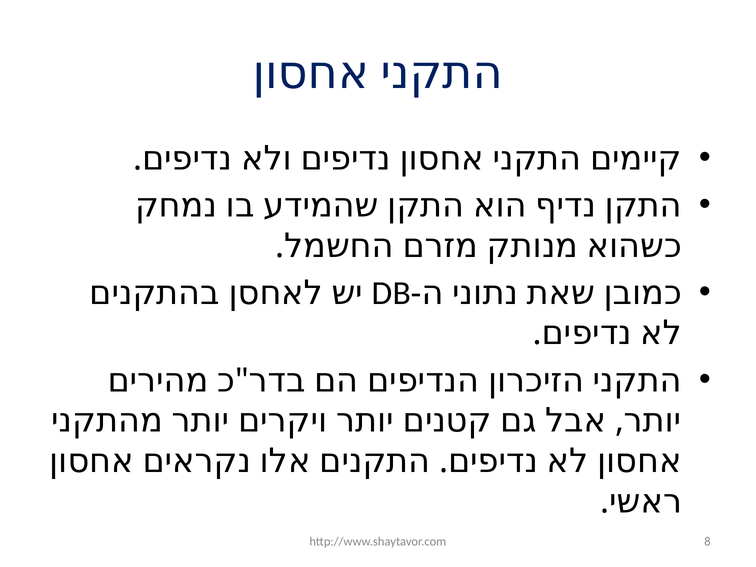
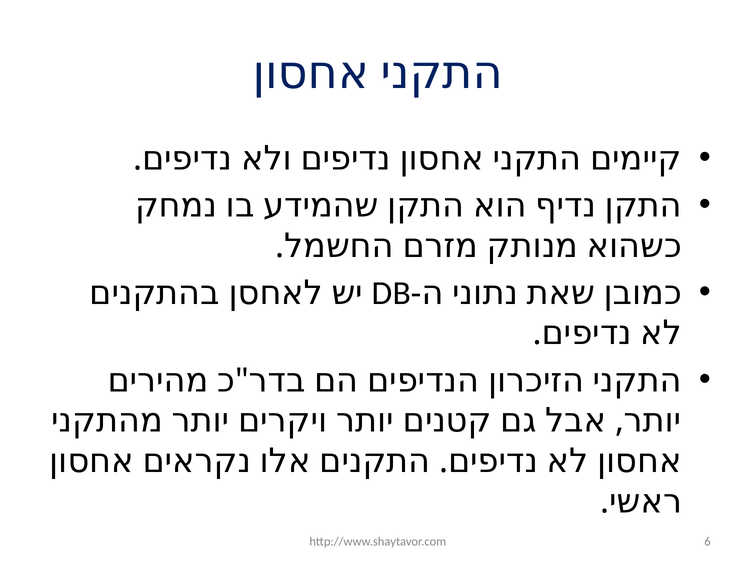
8: 8 -> 6
